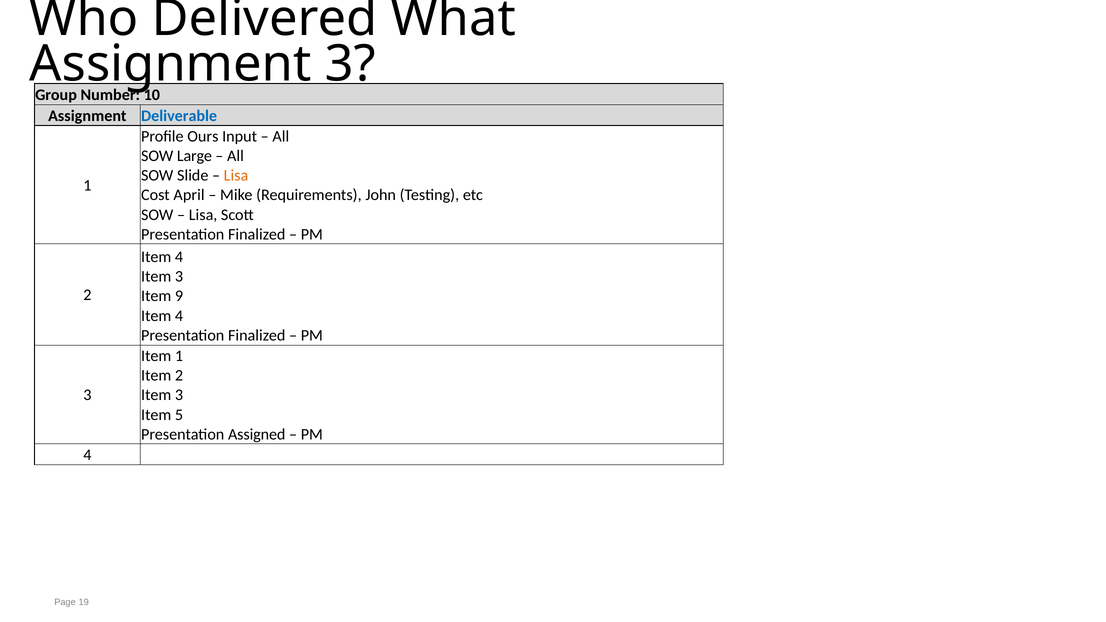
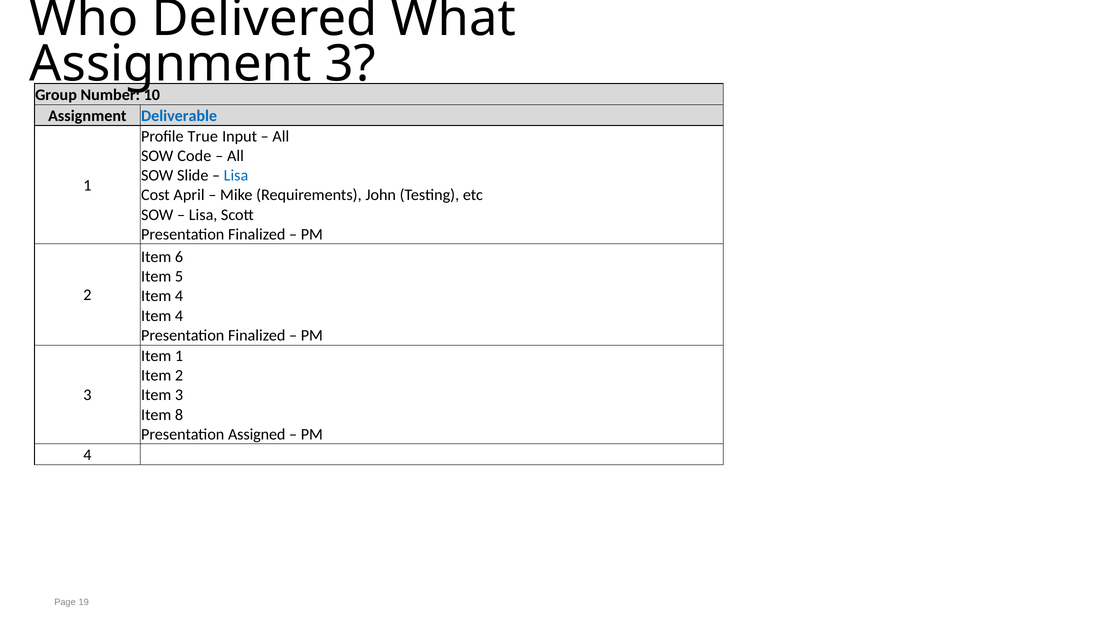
Ours: Ours -> True
Large: Large -> Code
Lisa at (236, 175) colour: orange -> blue
4 at (179, 257): 4 -> 6
3 at (179, 277): 3 -> 5
9 at (179, 296): 9 -> 4
5: 5 -> 8
